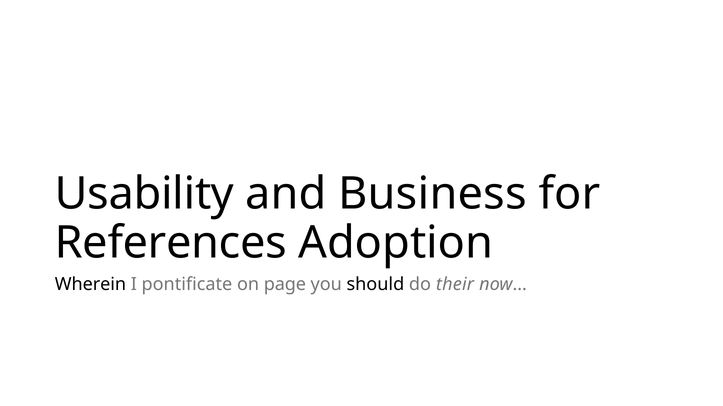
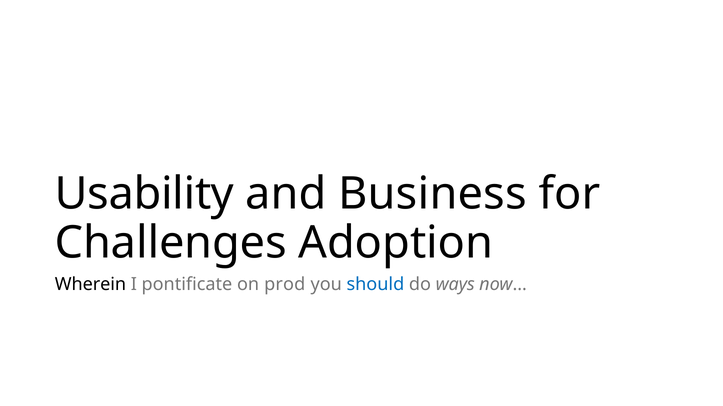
References: References -> Challenges
page: page -> prod
should colour: black -> blue
their: their -> ways
